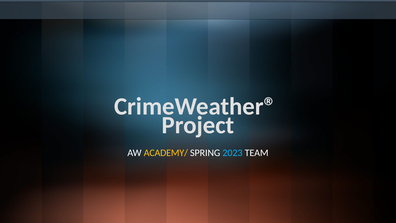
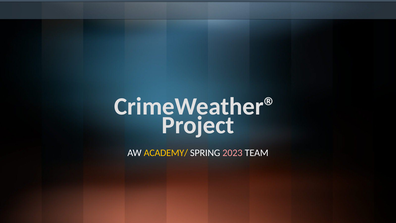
2023 colour: light blue -> pink
